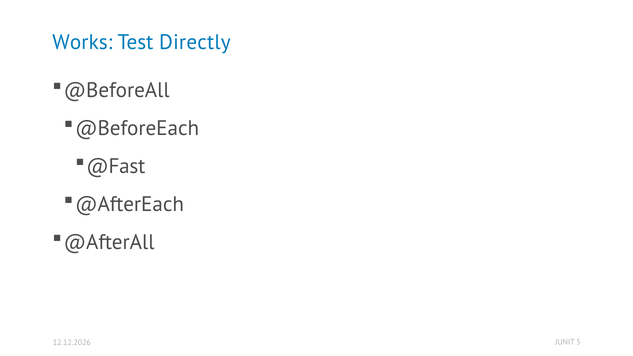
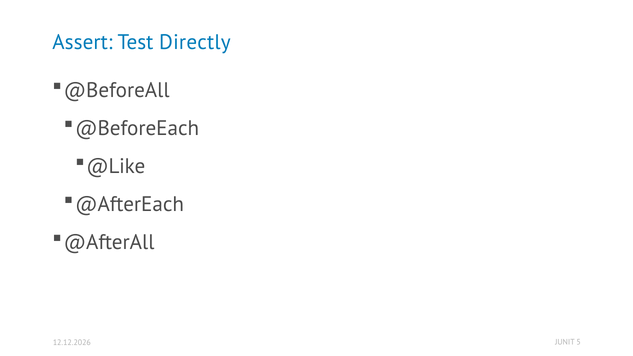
Works: Works -> Assert
@Fast: @Fast -> @Like
